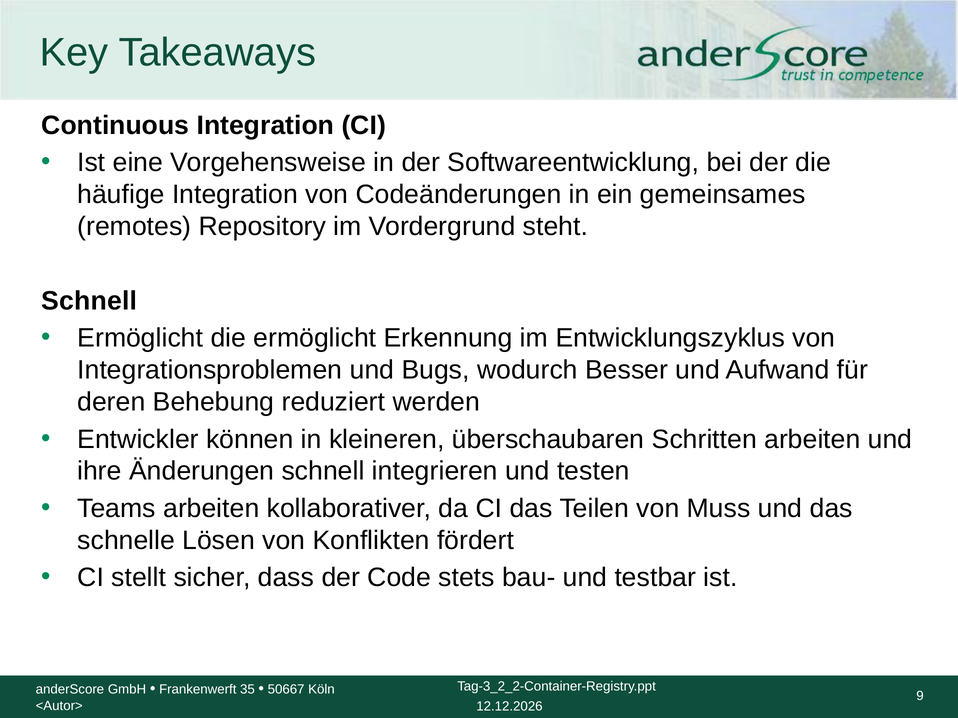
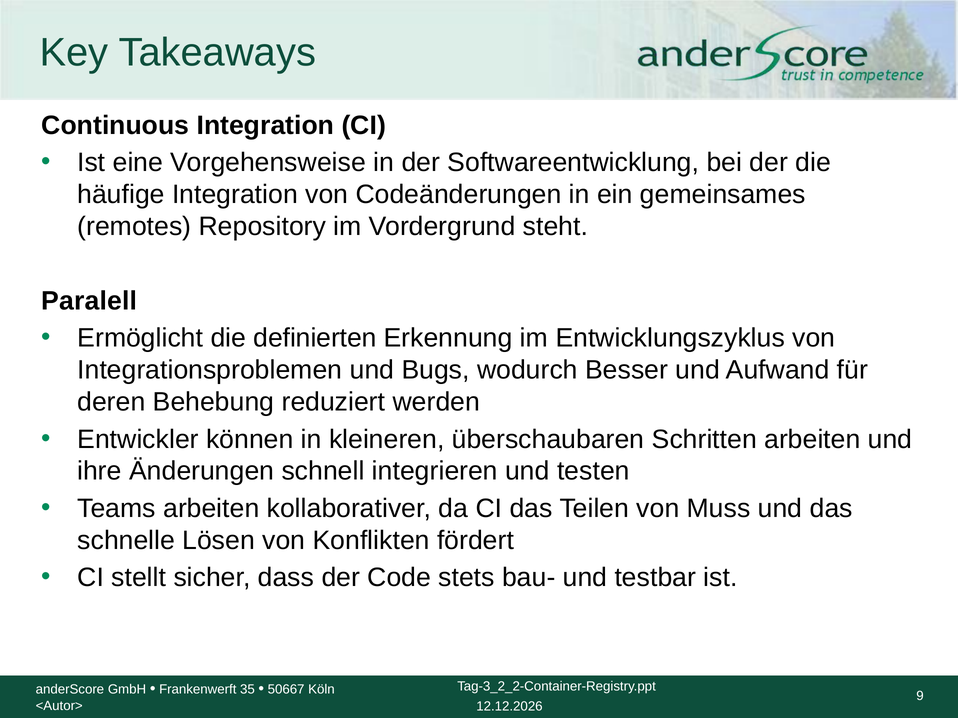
Schnell at (89, 301): Schnell -> Paralell
die ermöglicht: ermöglicht -> definierten
